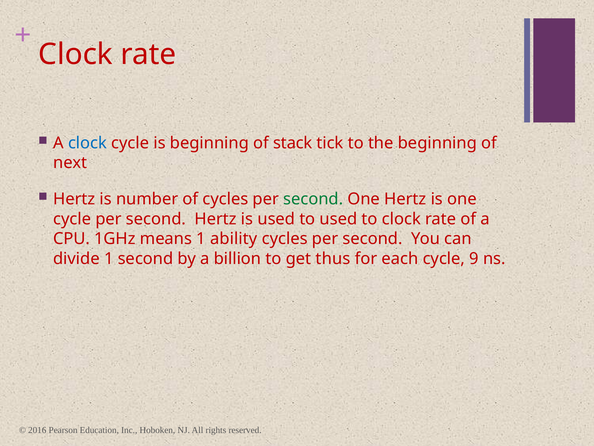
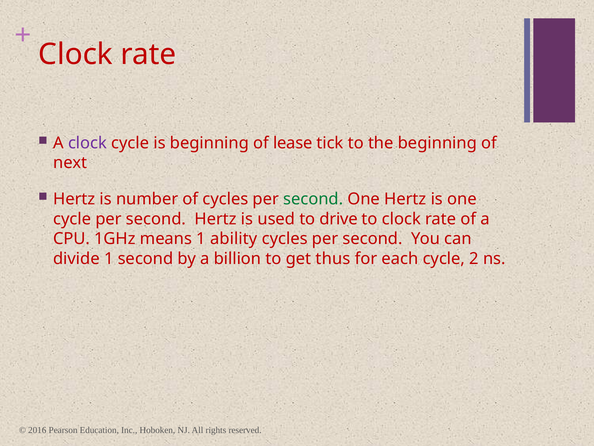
clock at (87, 143) colour: blue -> purple
stack: stack -> lease
to used: used -> drive
9: 9 -> 2
